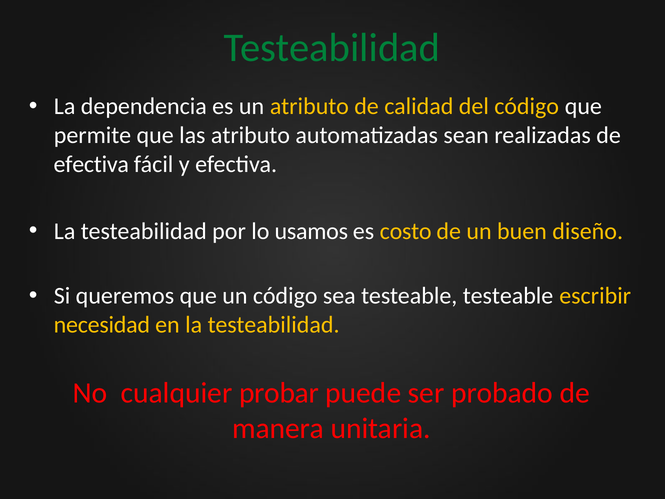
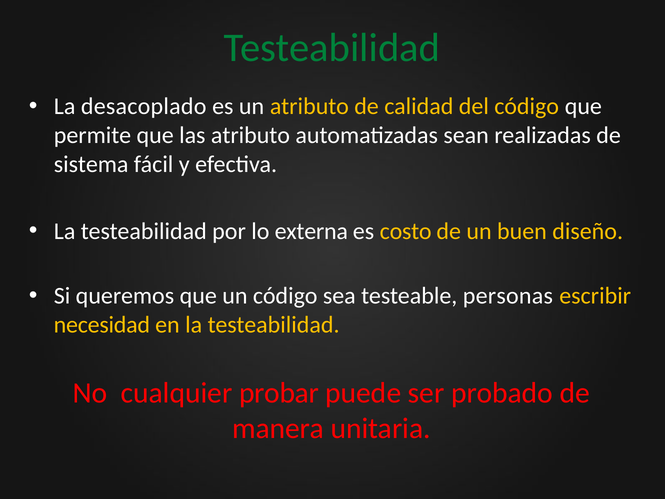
dependencia: dependencia -> desacoplado
efectiva at (91, 164): efectiva -> sistema
usamos: usamos -> externa
testeable testeable: testeable -> personas
